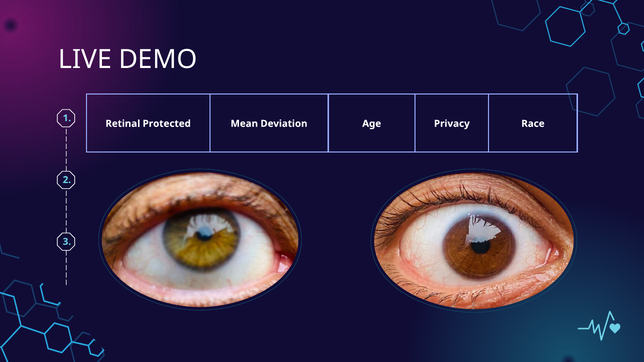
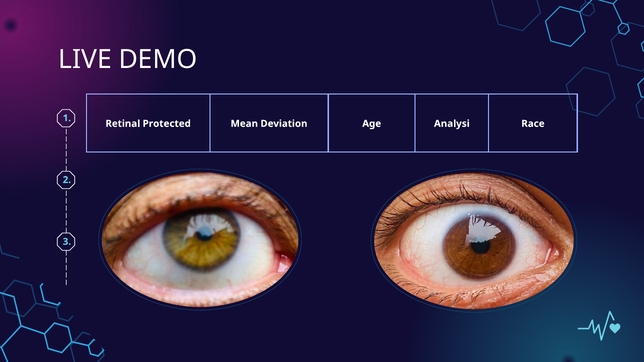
Privacy: Privacy -> Analysi
